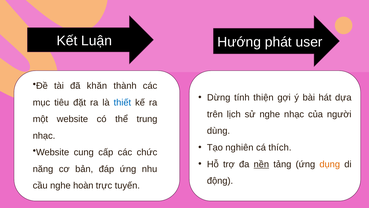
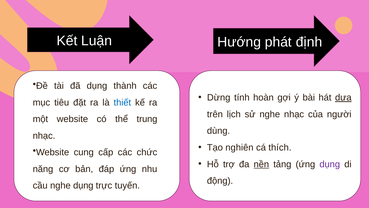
user: user -> định
đã khăn: khăn -> dụng
thiện: thiện -> hoàn
dựa underline: none -> present
dụng at (330, 164) colour: orange -> purple
nghe hoàn: hoàn -> dụng
